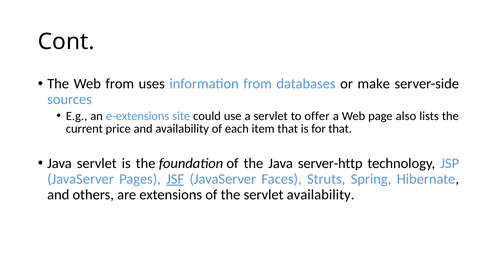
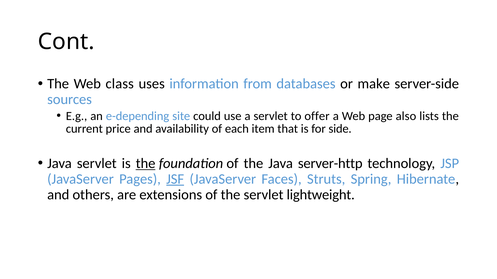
Web from: from -> class
e-extensions: e-extensions -> e-depending
for that: that -> side
the at (146, 164) underline: none -> present
servlet availability: availability -> lightweight
